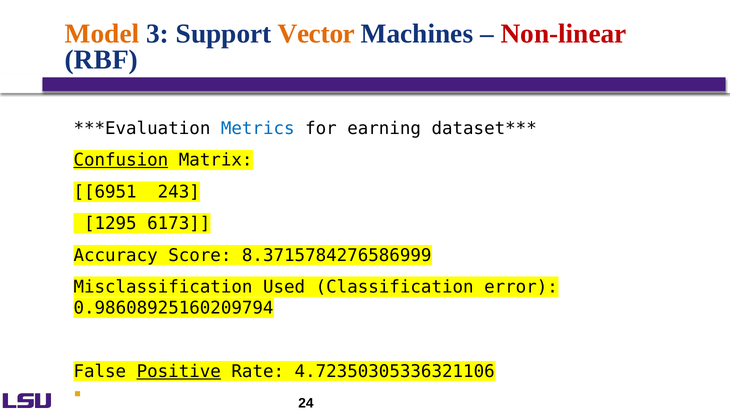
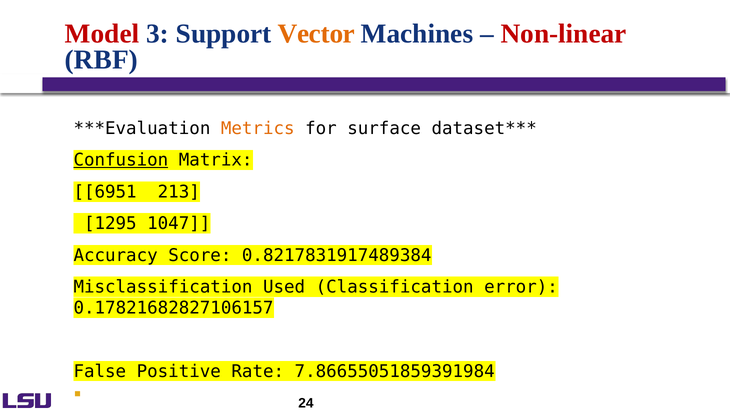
Model colour: orange -> red
Metrics colour: blue -> orange
earning: earning -> surface
243: 243 -> 213
6173: 6173 -> 1047
8.3715784276586999: 8.3715784276586999 -> 0.8217831917489384
0.98608925160209794: 0.98608925160209794 -> 0.17821682827106157
Positive underline: present -> none
4.72350305336321106: 4.72350305336321106 -> 7.86655051859391984
